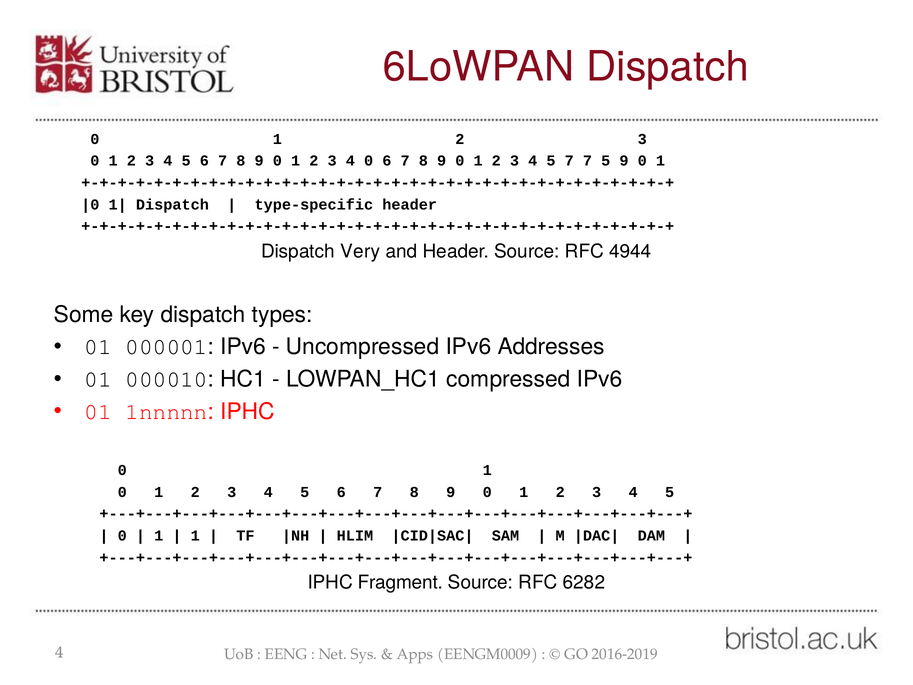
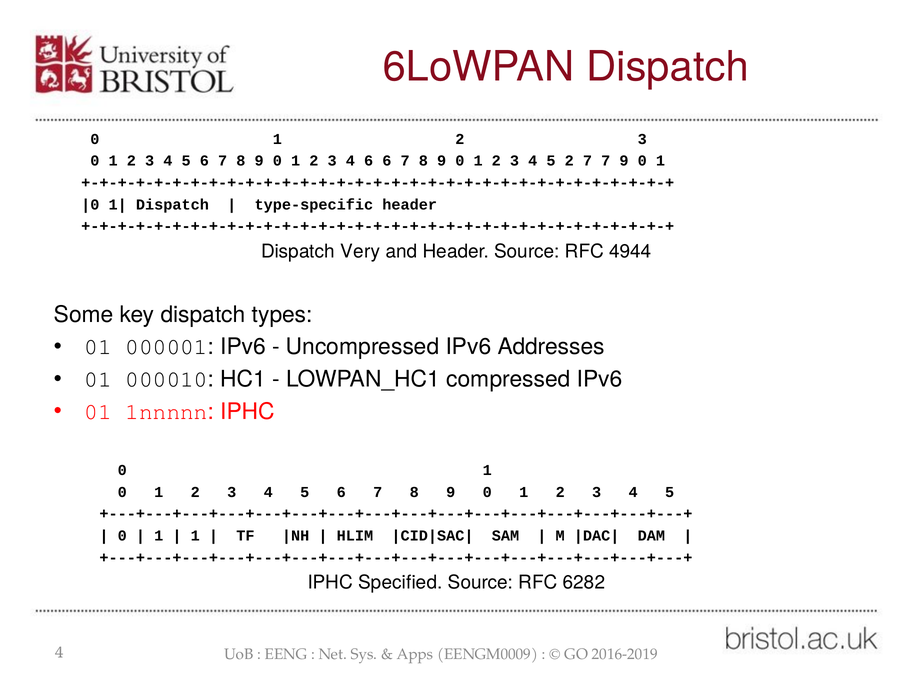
4 0: 0 -> 6
5 7: 7 -> 2
7 5: 5 -> 7
Fragment: Fragment -> Specified
